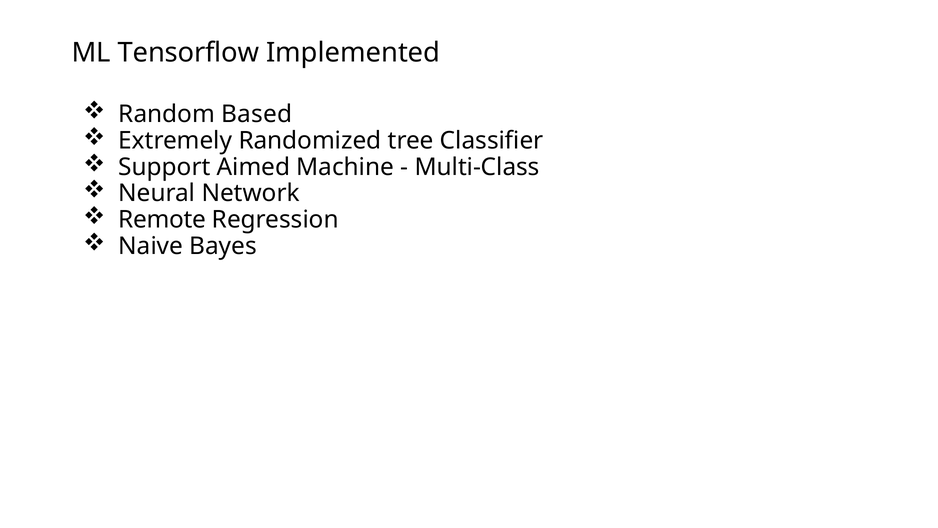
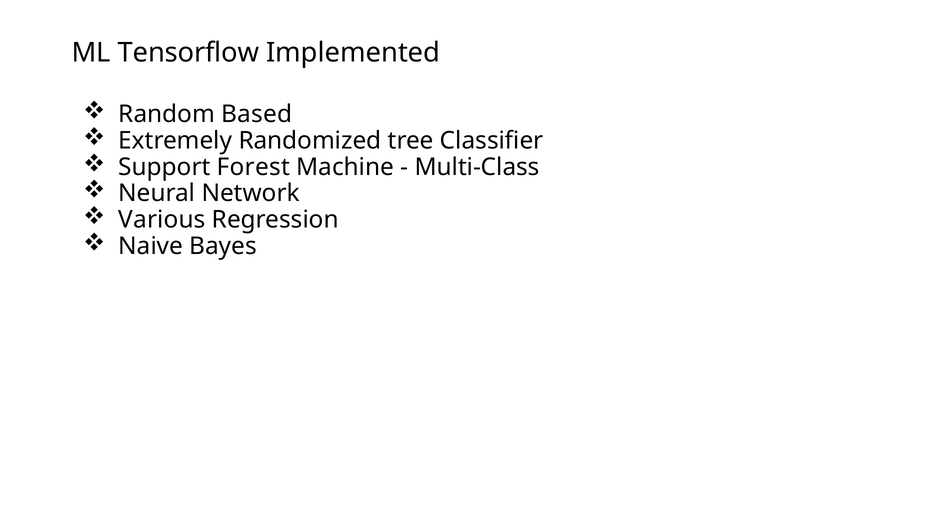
Aimed: Aimed -> Forest
Remote: Remote -> Various
